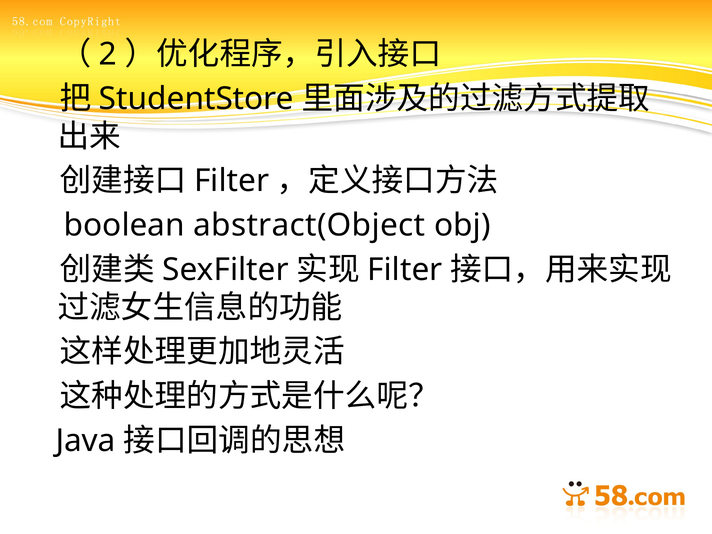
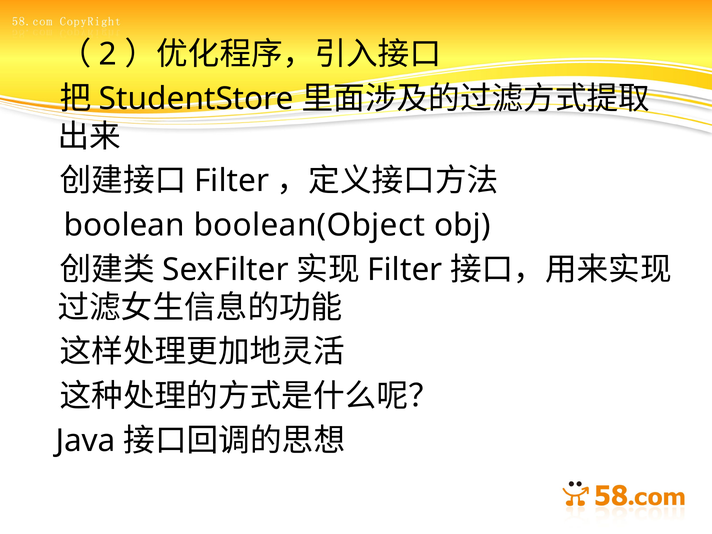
abstract(Object: abstract(Object -> boolean(Object
